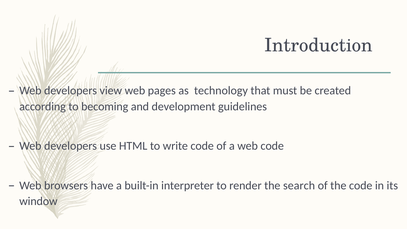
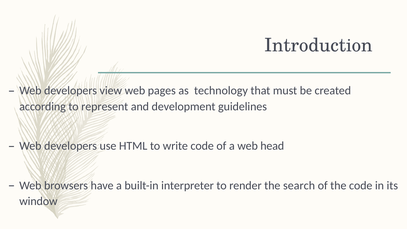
becoming: becoming -> represent
web code: code -> head
